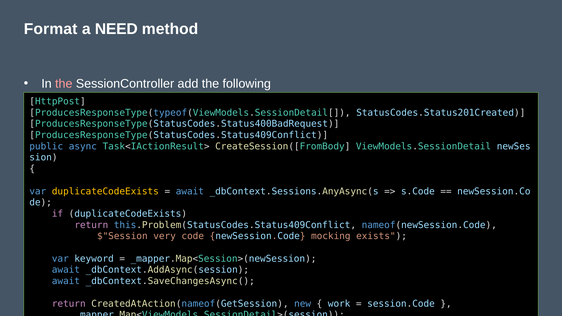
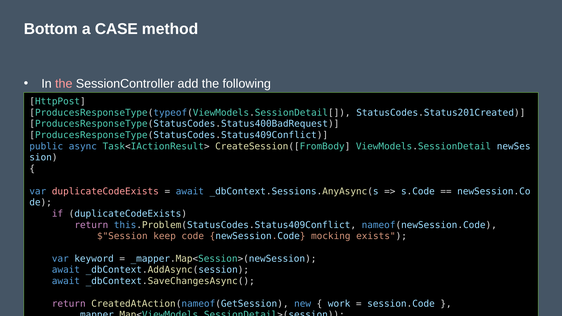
Format: Format -> Bottom
NEED: NEED -> CASE
duplicateCodeExists at (105, 191) colour: yellow -> pink
very: very -> keep
